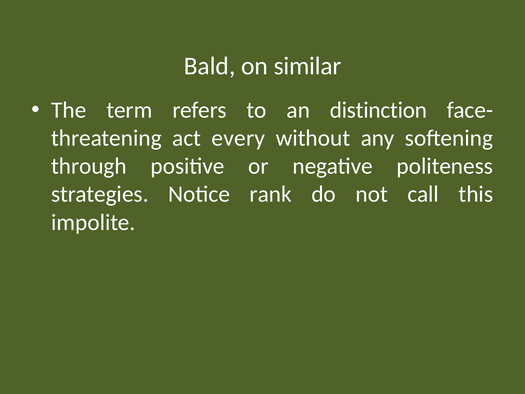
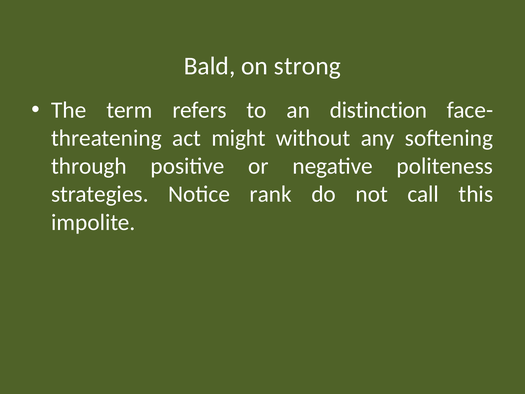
similar: similar -> strong
every: every -> might
